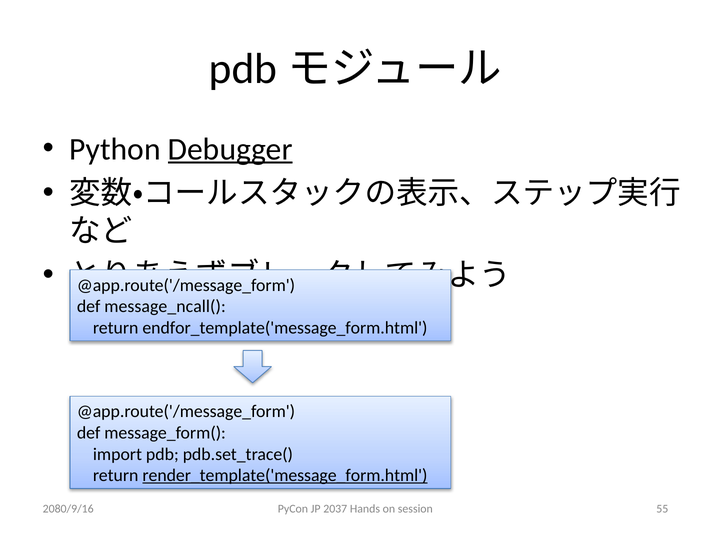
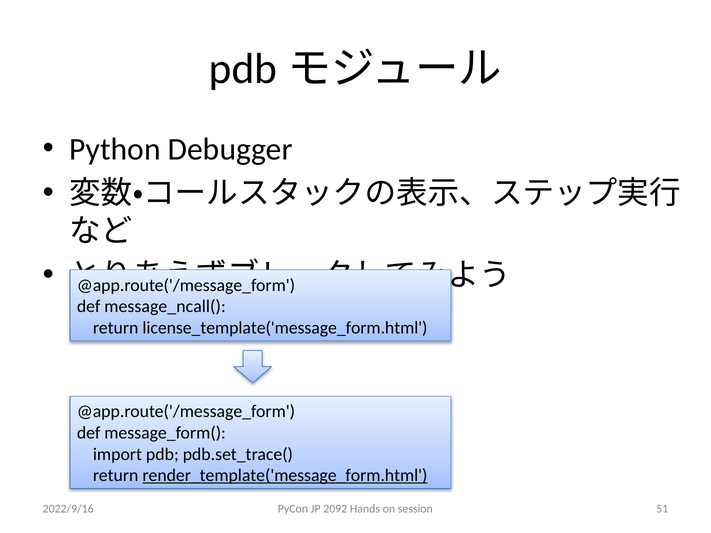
Debugger underline: present -> none
endfor_template('message_form.html: endfor_template('message_form.html -> license_template('message_form.html
2080/9/16: 2080/9/16 -> 2022/9/16
2037: 2037 -> 2092
55: 55 -> 51
